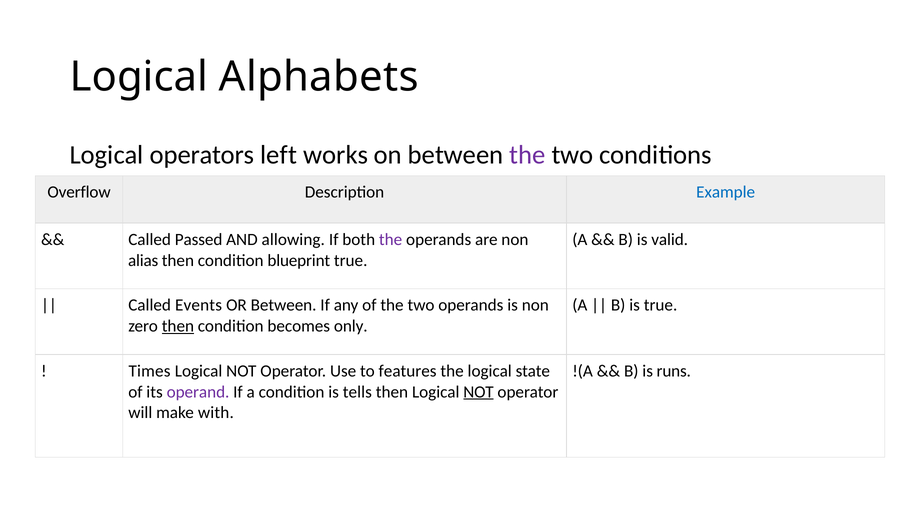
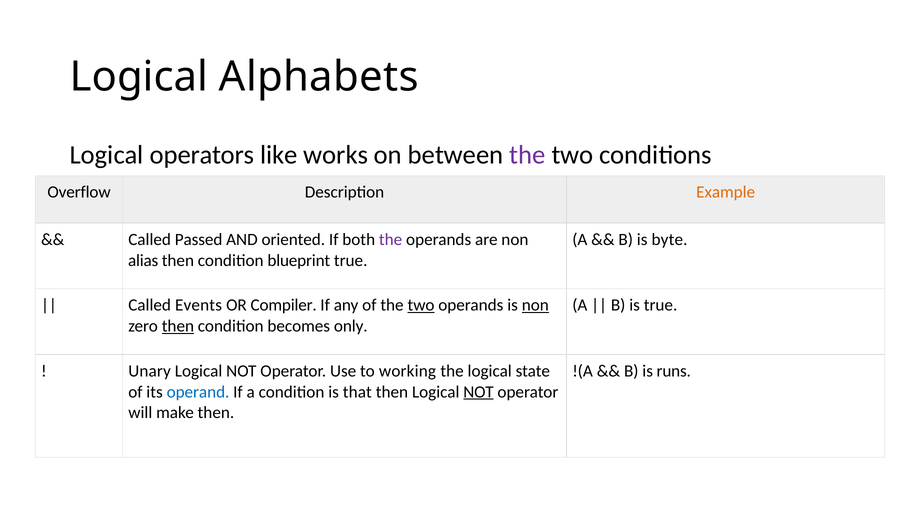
left: left -> like
Example colour: blue -> orange
allowing: allowing -> oriented
valid: valid -> byte
OR Between: Between -> Compiler
two at (421, 305) underline: none -> present
non at (535, 305) underline: none -> present
Times: Times -> Unary
features: features -> working
operand colour: purple -> blue
tells: tells -> that
make with: with -> then
